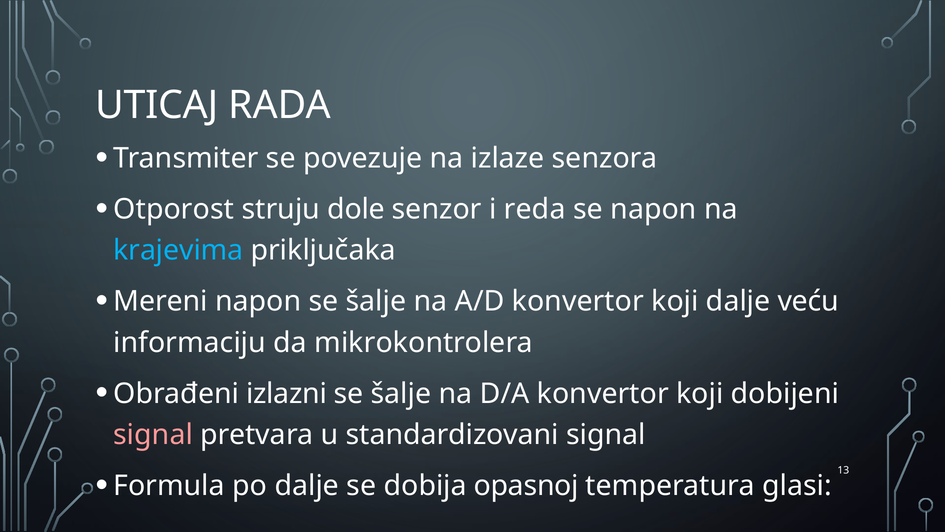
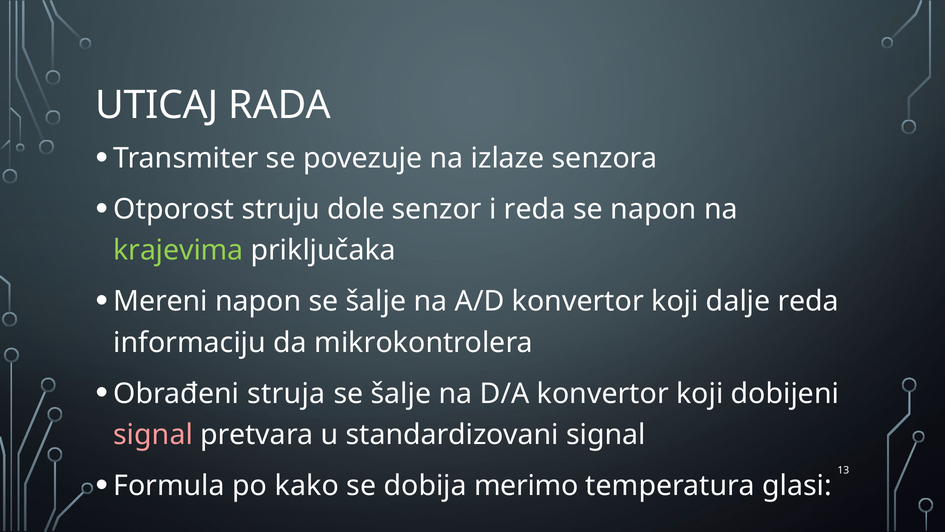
krajevima colour: light blue -> light green
dalje veću: veću -> reda
izlazni: izlazni -> struja
po dalje: dalje -> kako
opasnoj: opasnoj -> merimo
